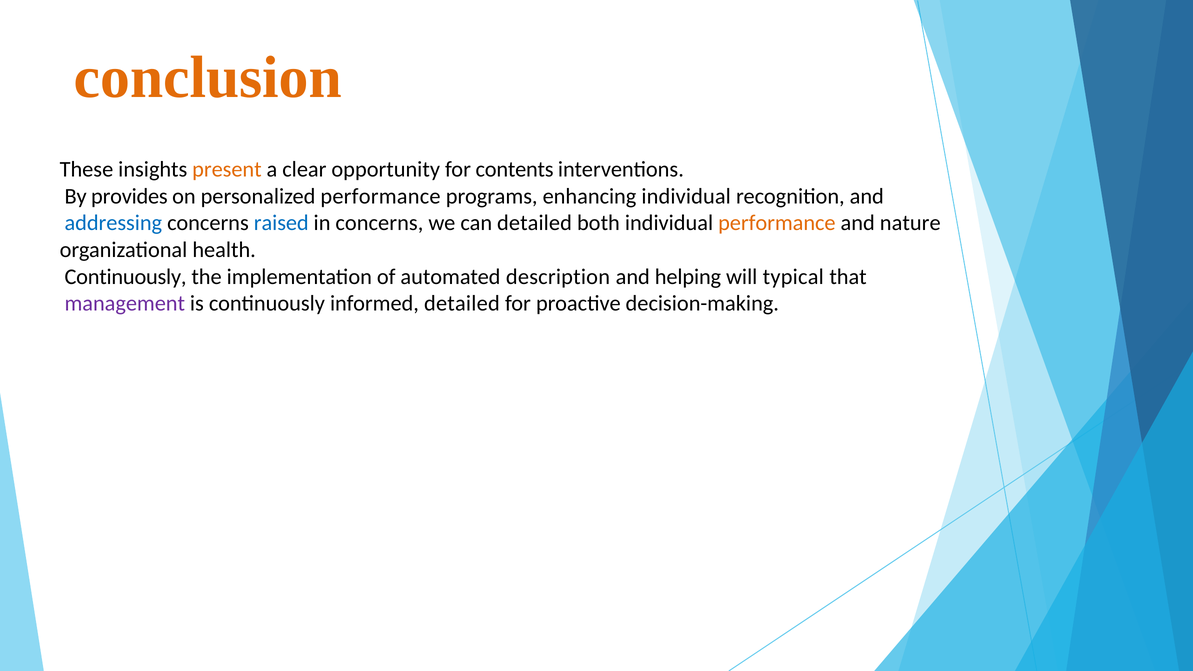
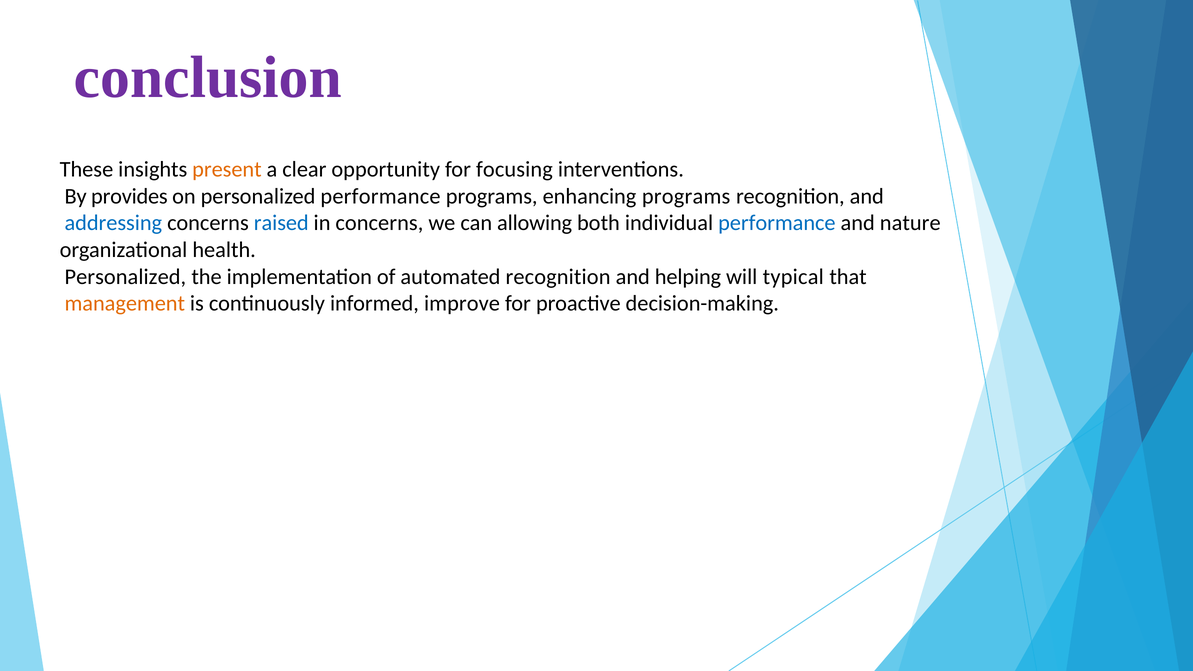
conclusion colour: orange -> purple
contents: contents -> focusing
enhancing individual: individual -> programs
can detailed: detailed -> allowing
performance at (777, 223) colour: orange -> blue
Continuously at (126, 277): Continuously -> Personalized
automated description: description -> recognition
management colour: purple -> orange
informed detailed: detailed -> improve
